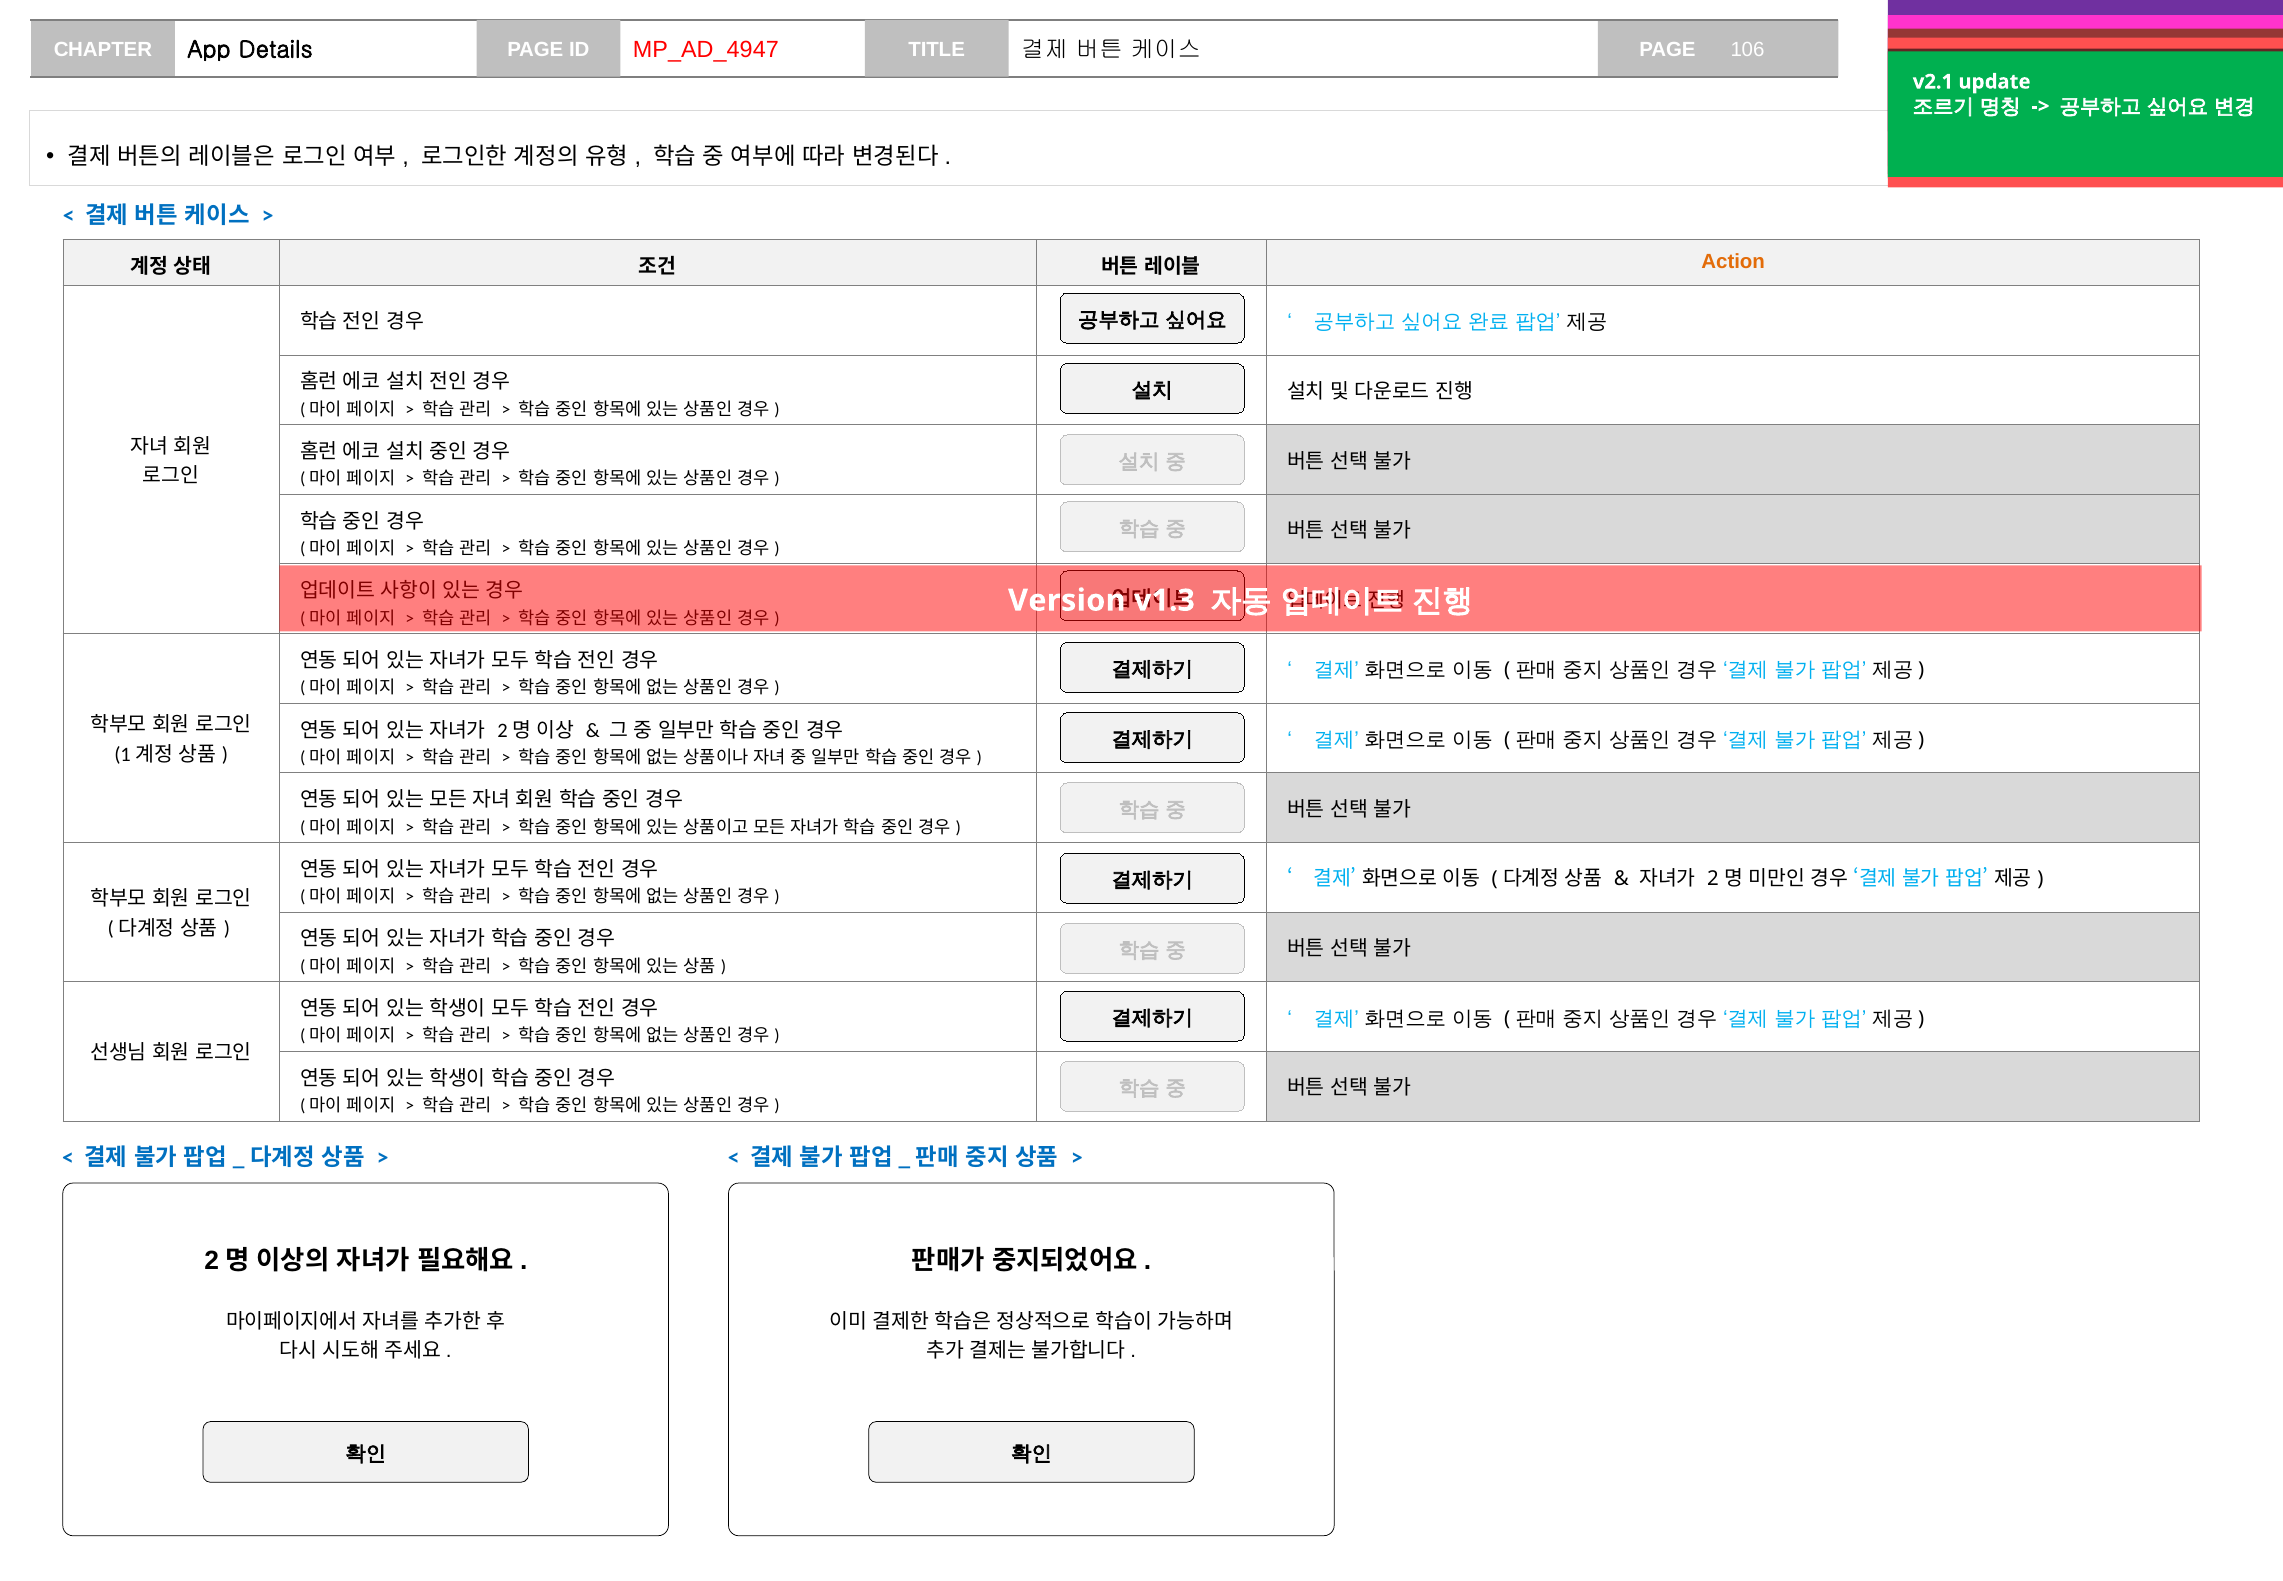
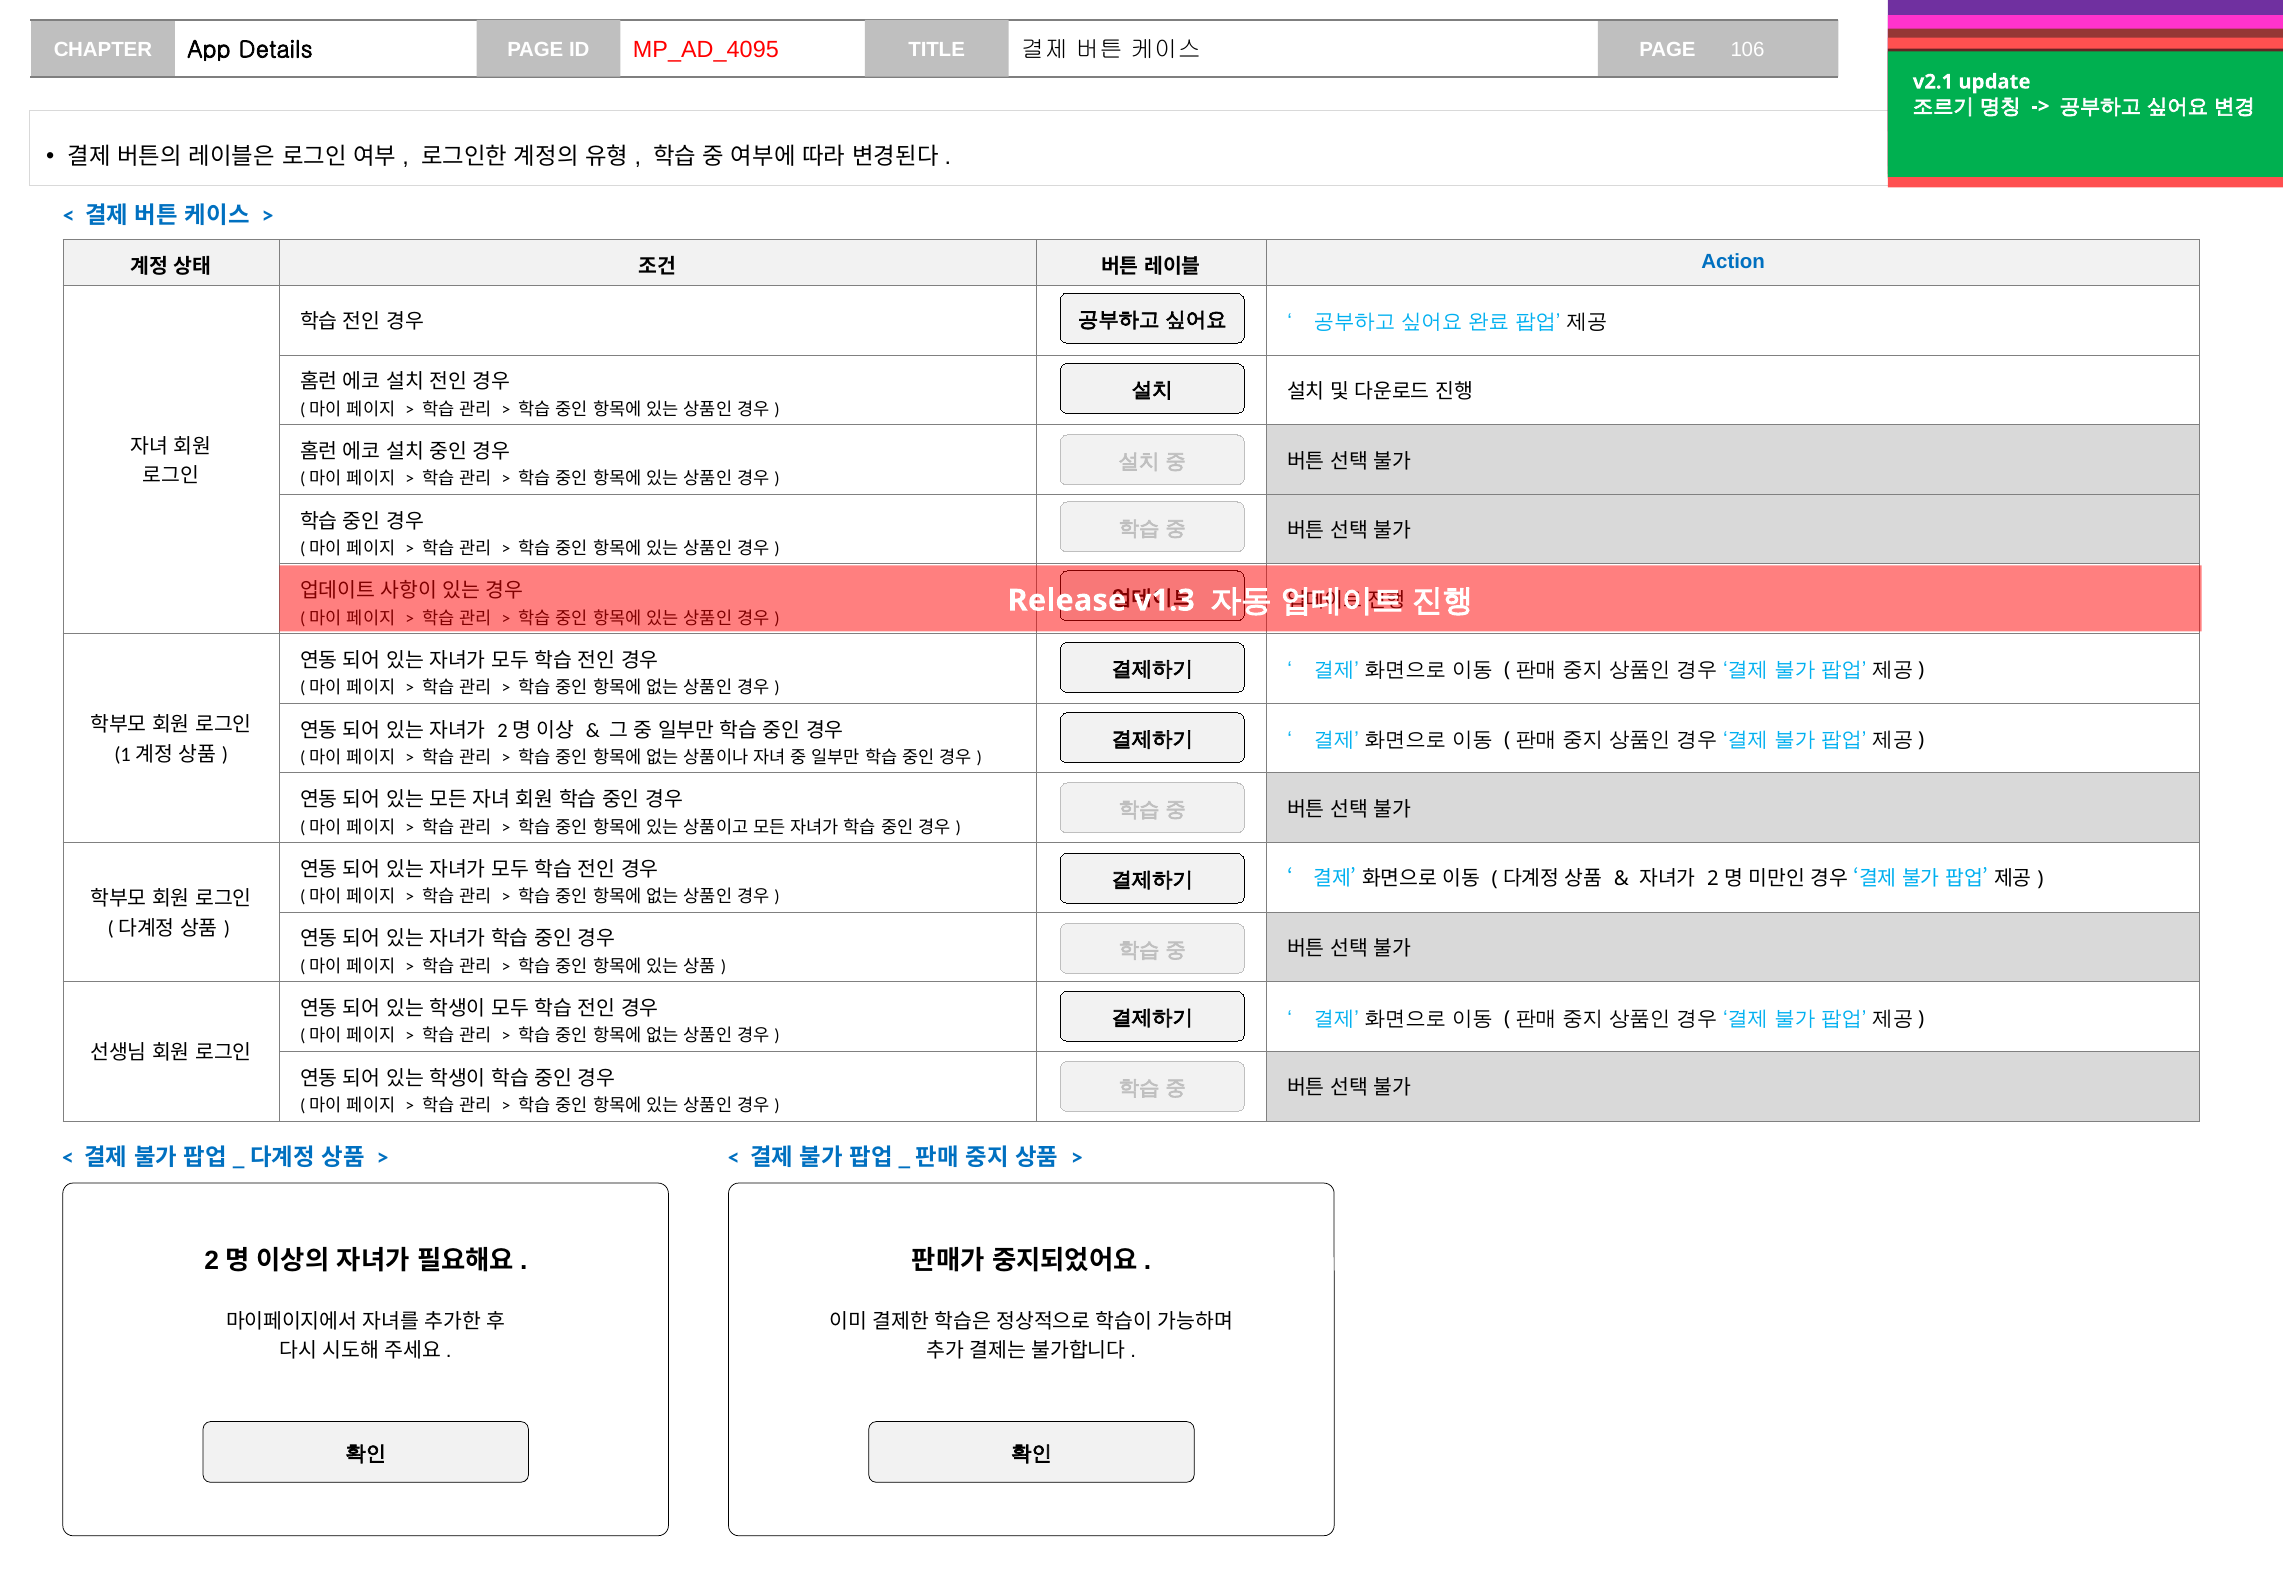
MP_AD_4947: MP_AD_4947 -> MP_AD_4095
Action at (1733, 262) colour: orange -> blue
Version: Version -> Release
